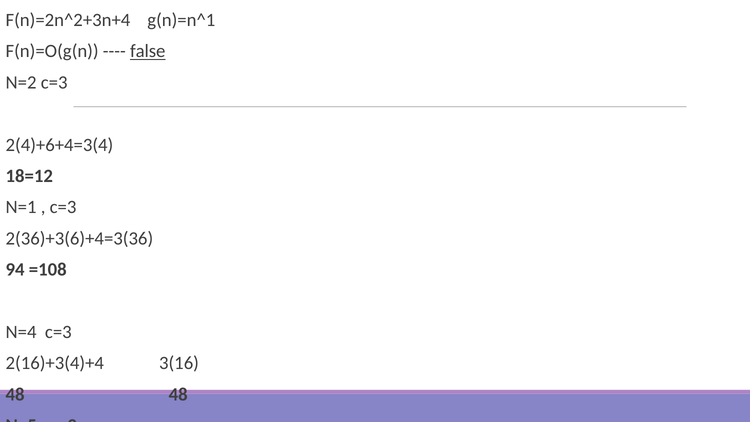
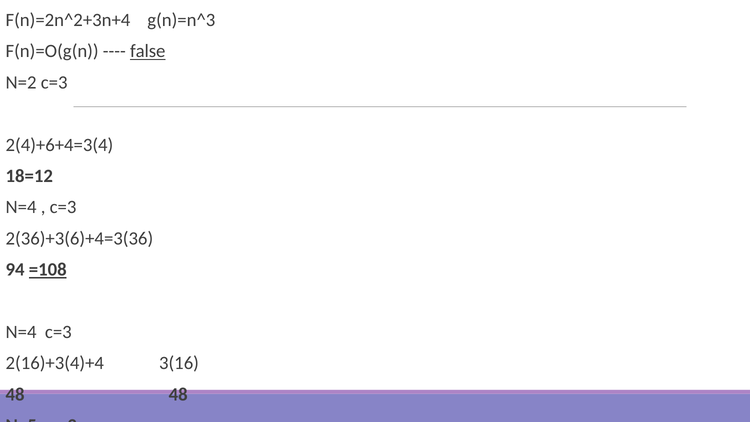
g(n)=n^1: g(n)=n^1 -> g(n)=n^3
N=1 at (21, 207): N=1 -> N=4
=108 underline: none -> present
